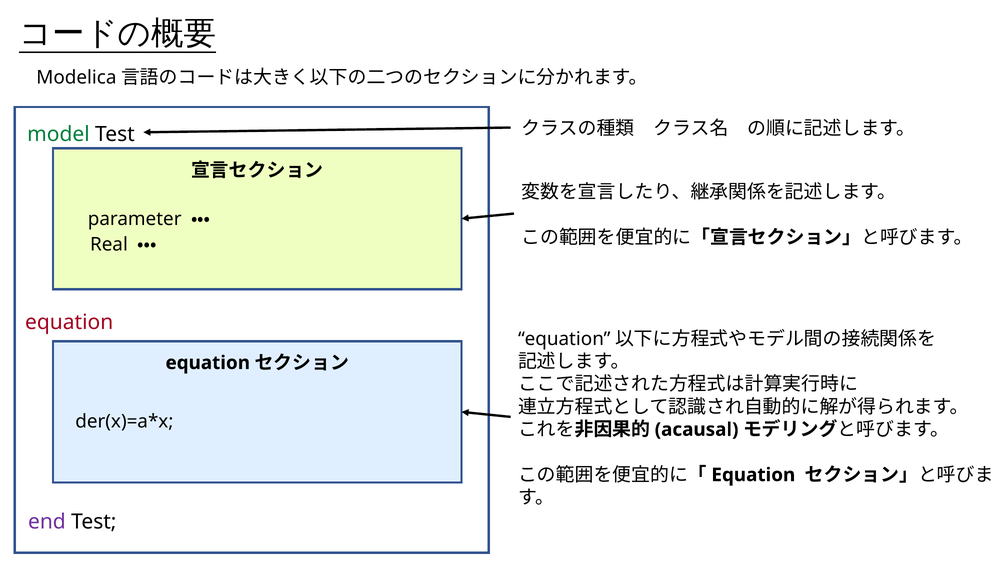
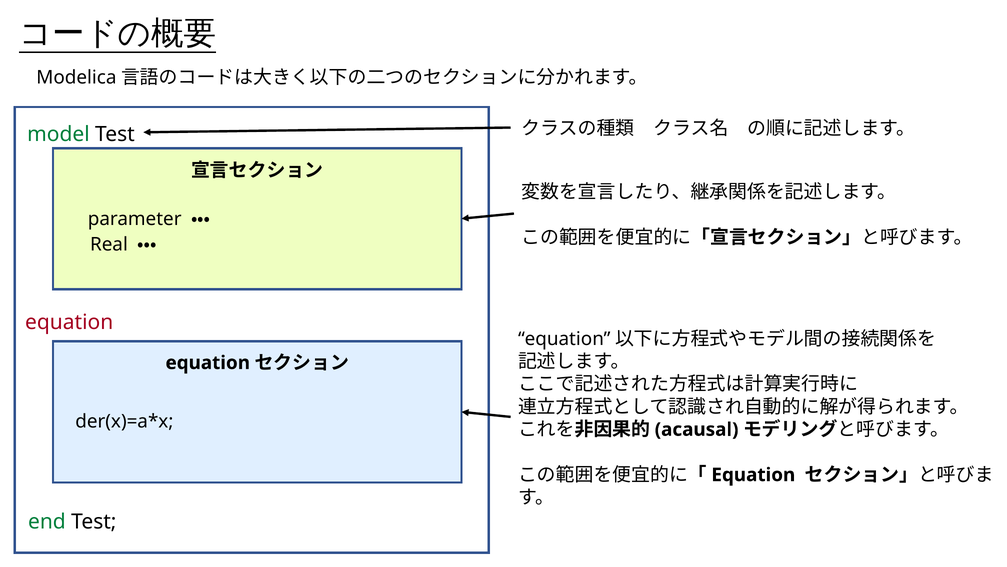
end colour: purple -> green
